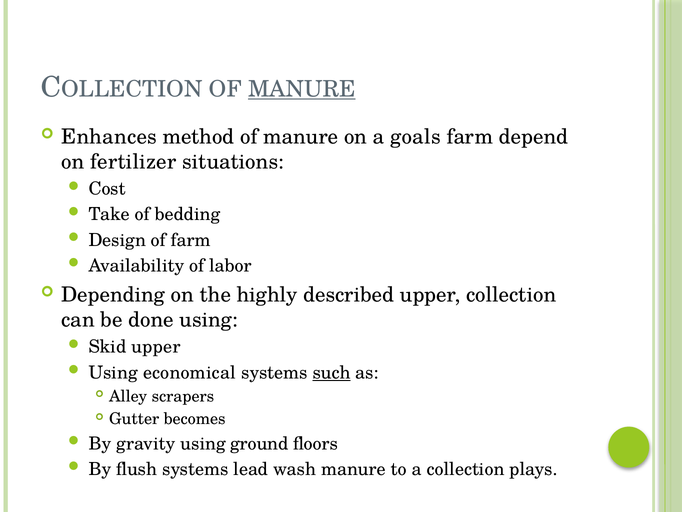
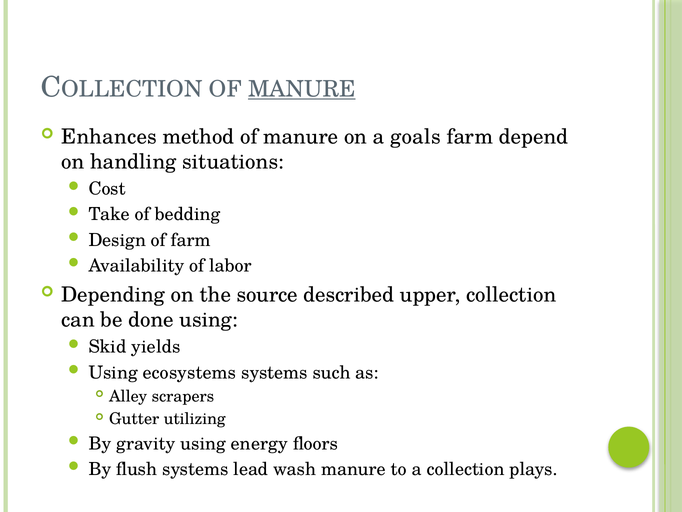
fertilizer: fertilizer -> handling
highly: highly -> source
Skid upper: upper -> yields
economical: economical -> ecosystems
such underline: present -> none
becomes: becomes -> utilizing
ground: ground -> energy
